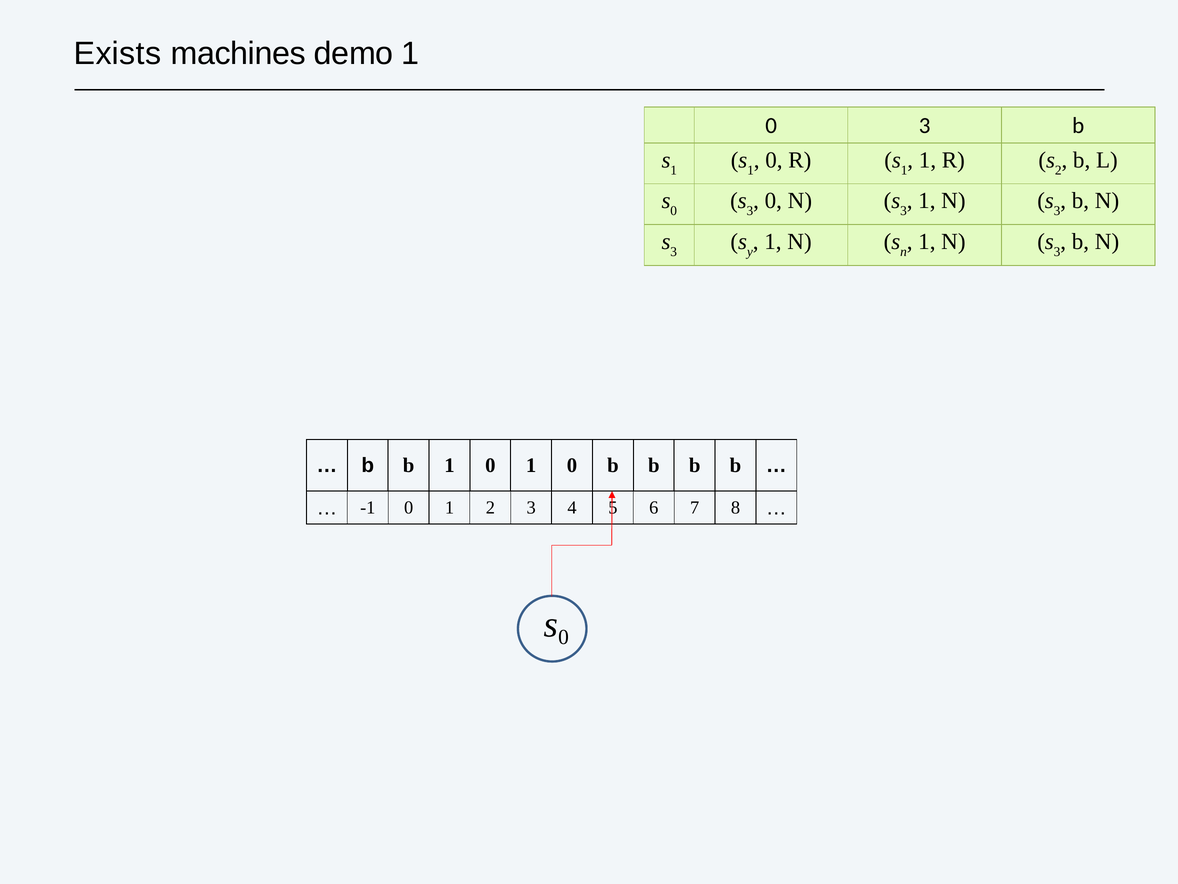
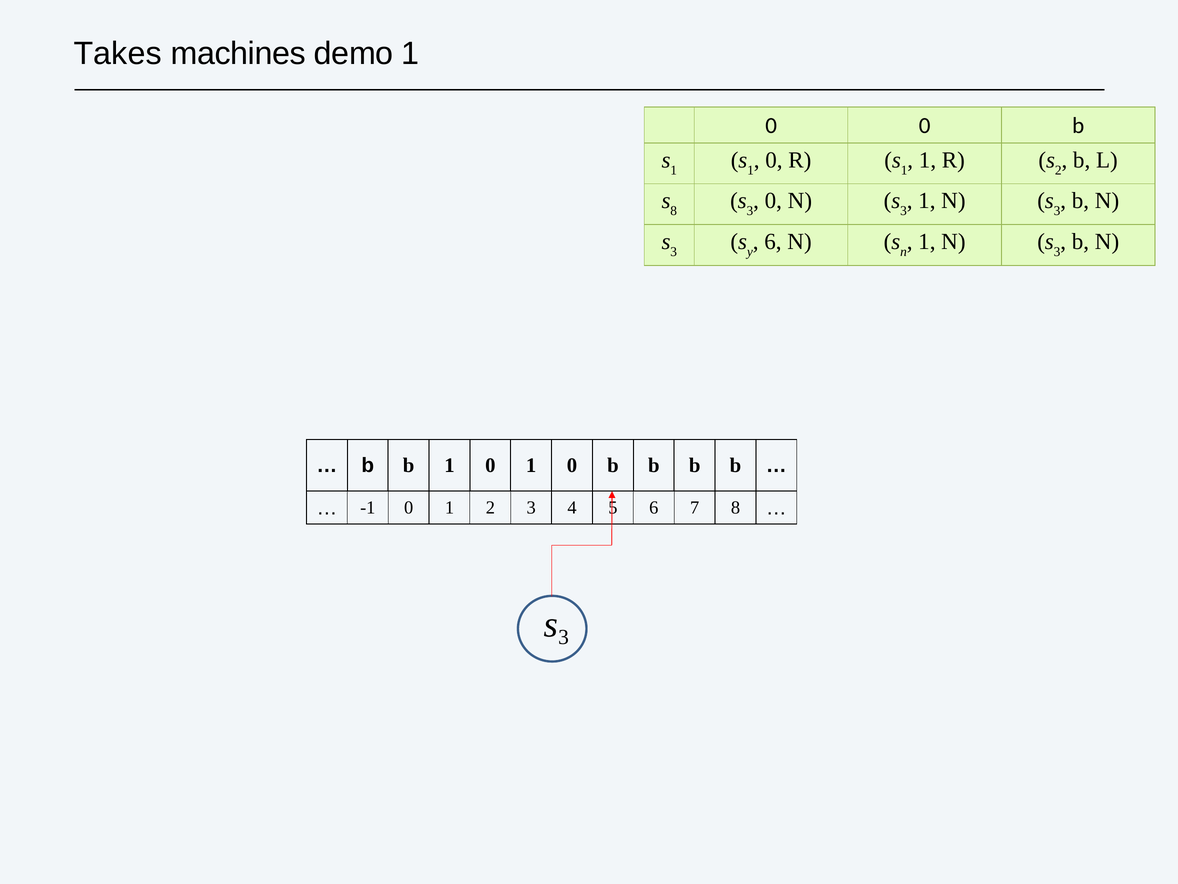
Exists: Exists -> Takes
0 3: 3 -> 0
0 at (674, 211): 0 -> 8
1 at (773, 242): 1 -> 6
0 at (564, 637): 0 -> 3
